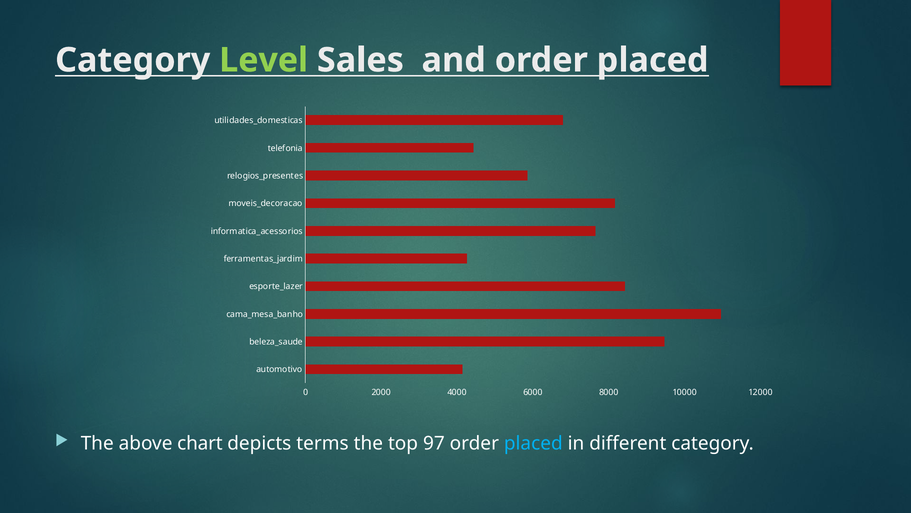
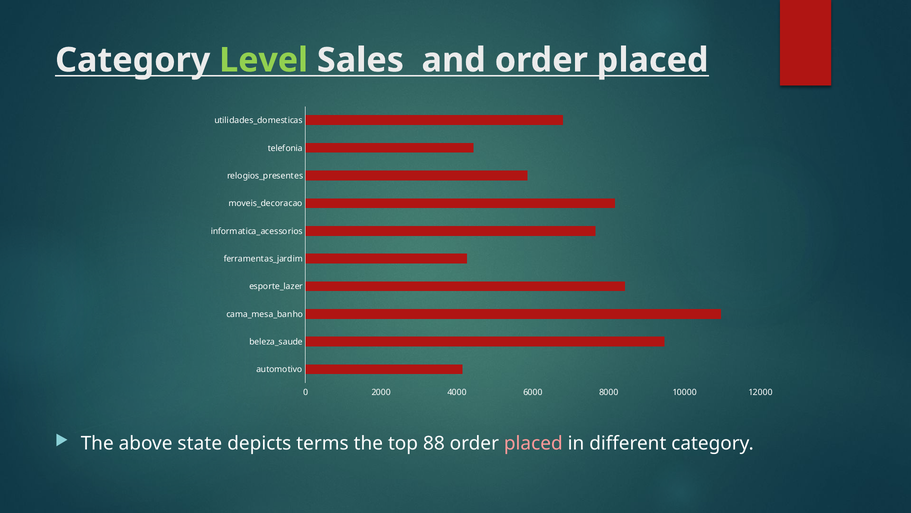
chart: chart -> state
97: 97 -> 88
placed at (533, 443) colour: light blue -> pink
